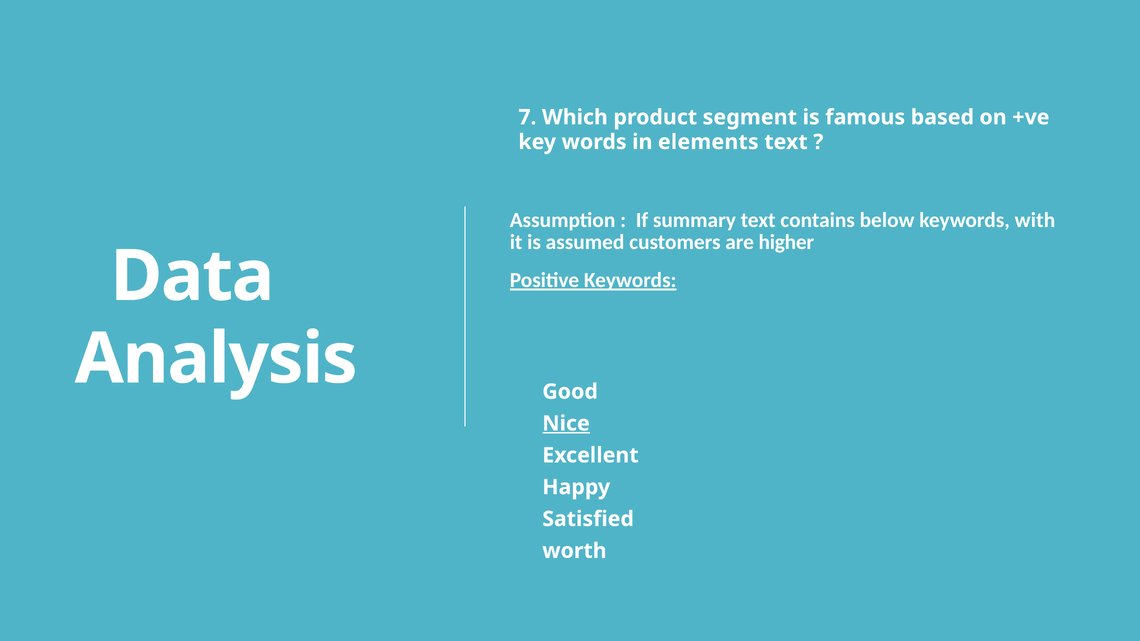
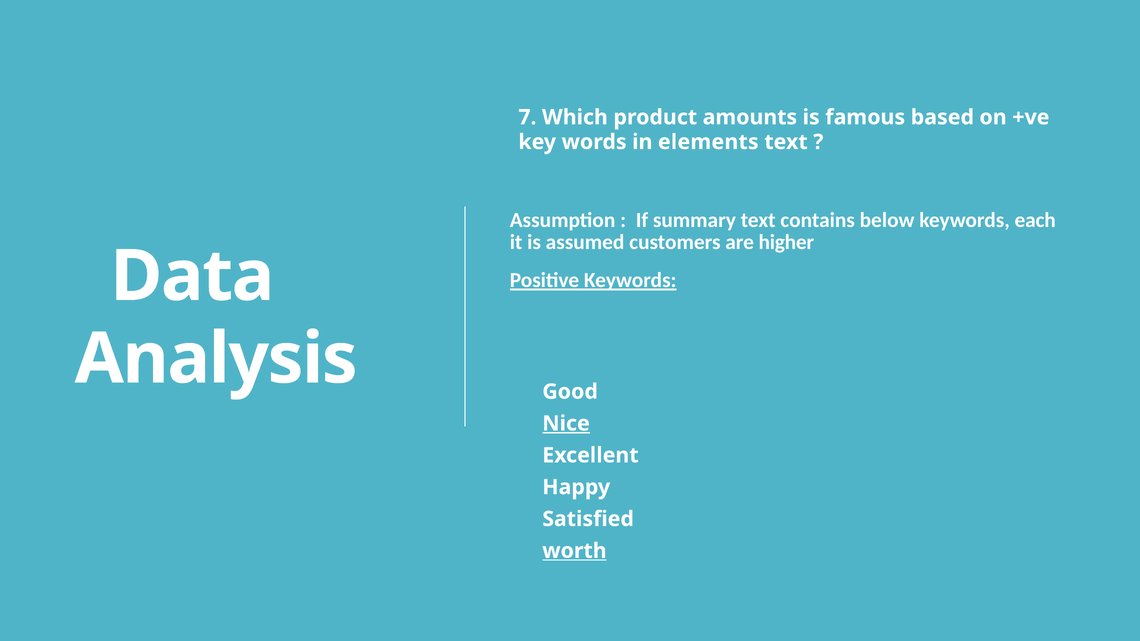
segment: segment -> amounts
with: with -> each
worth underline: none -> present
